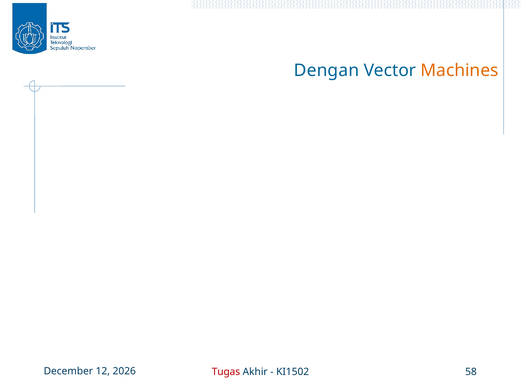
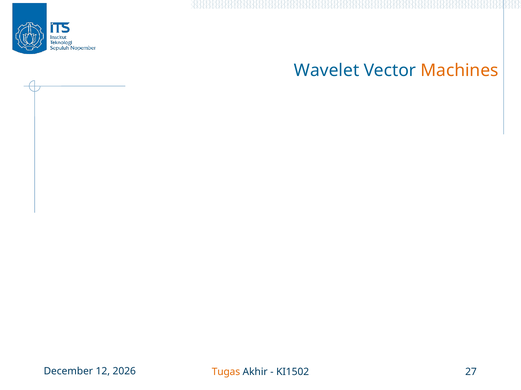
Dengan: Dengan -> Wavelet
Tugas colour: red -> orange
58: 58 -> 27
